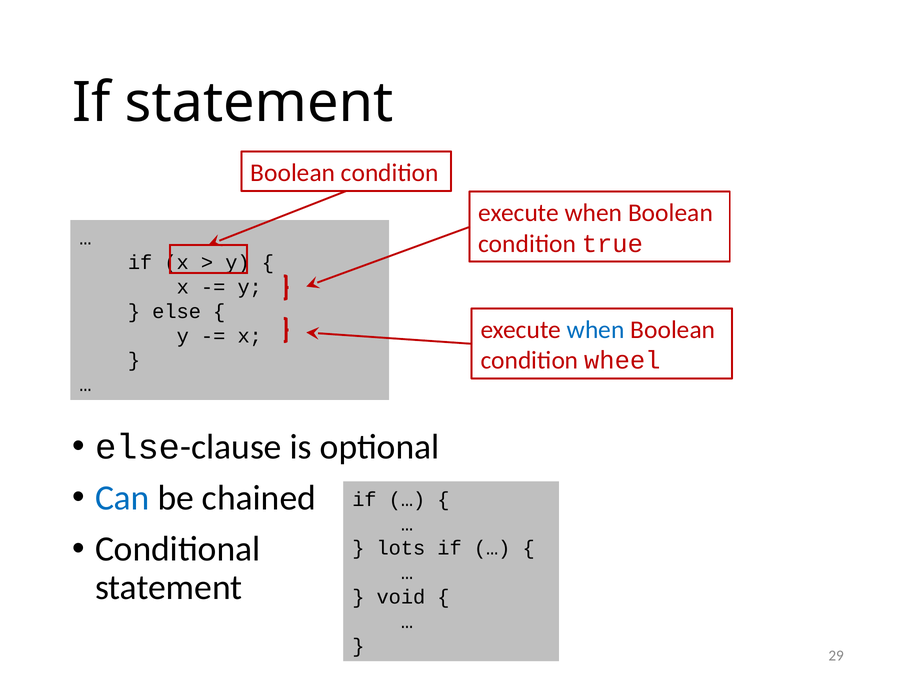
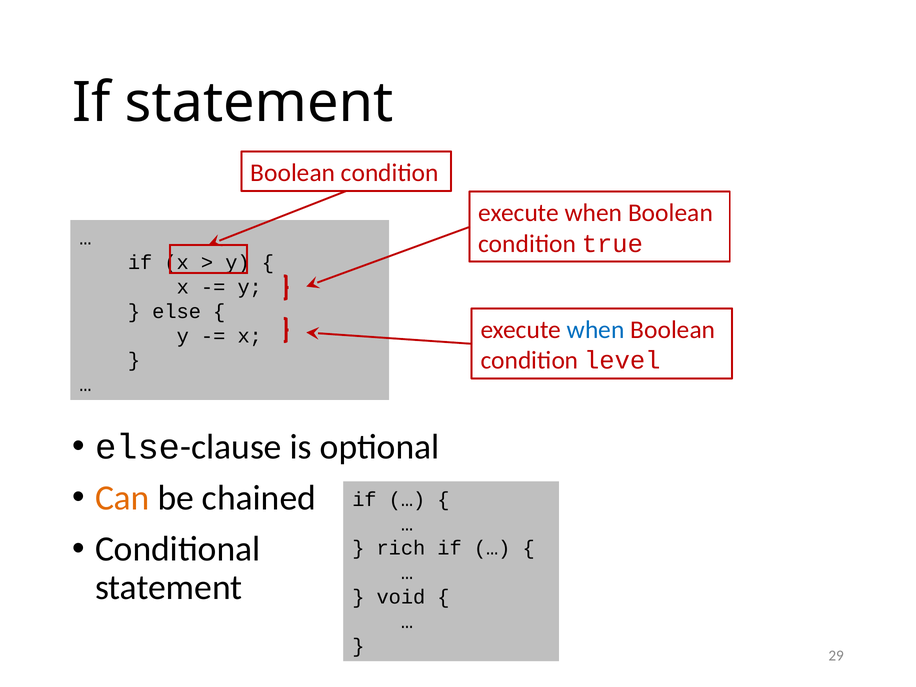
wheel: wheel -> level
Can colour: blue -> orange
lots: lots -> rich
